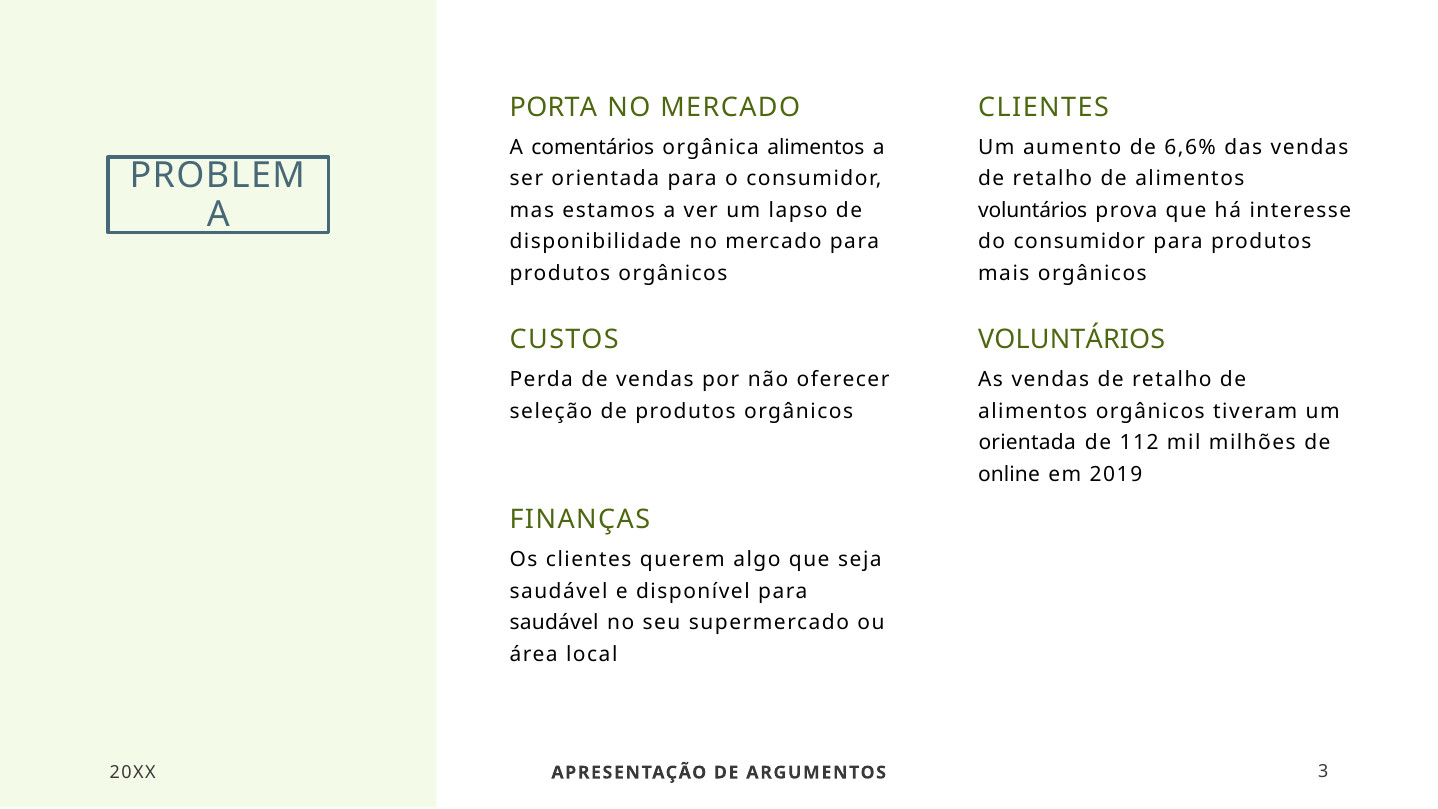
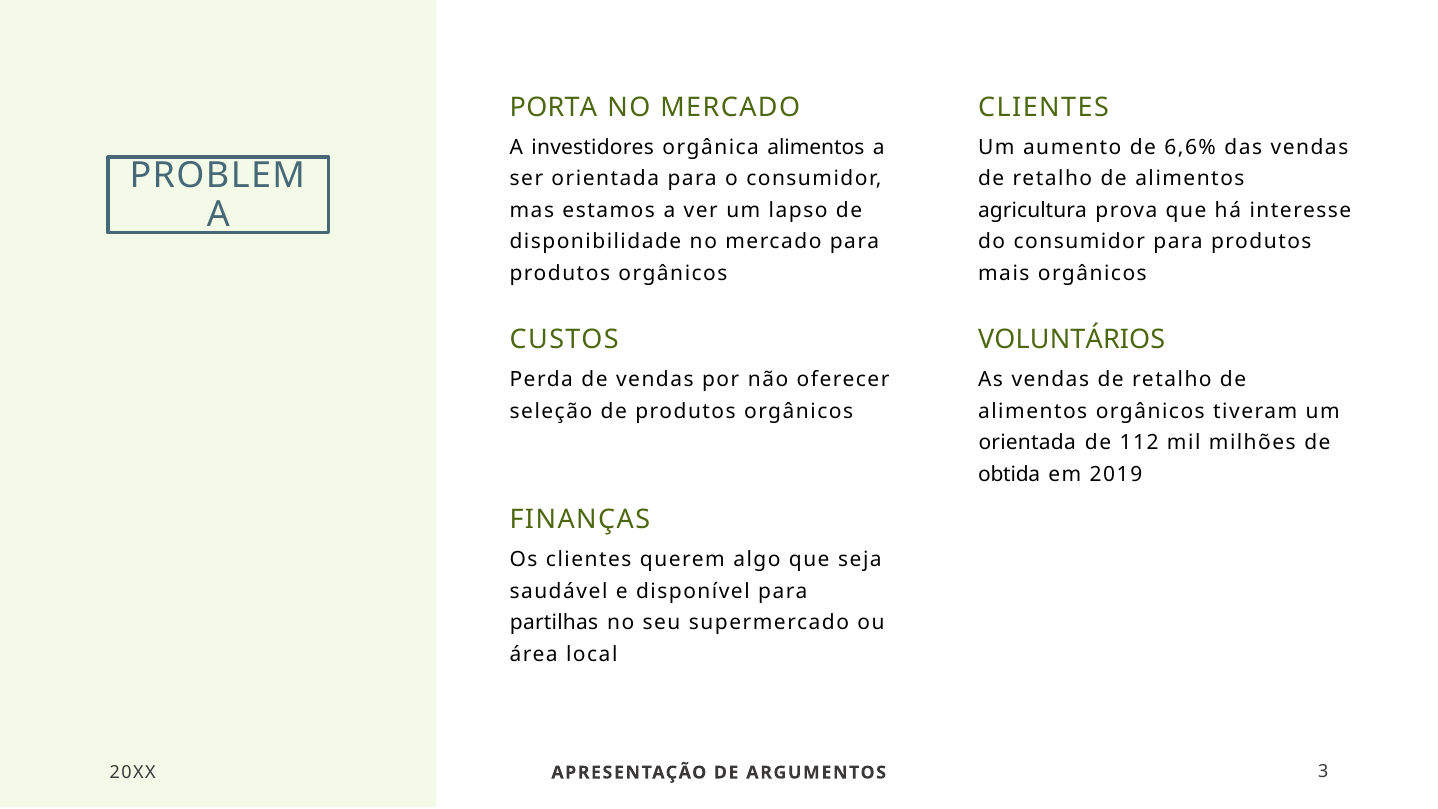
comentários: comentários -> investidores
voluntários at (1033, 210): voluntários -> agricultura
online: online -> obtida
saudável at (554, 623): saudável -> partilhas
